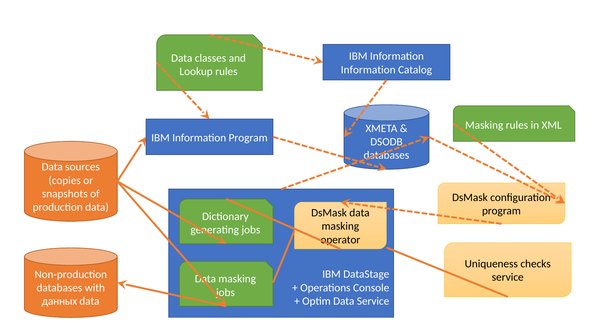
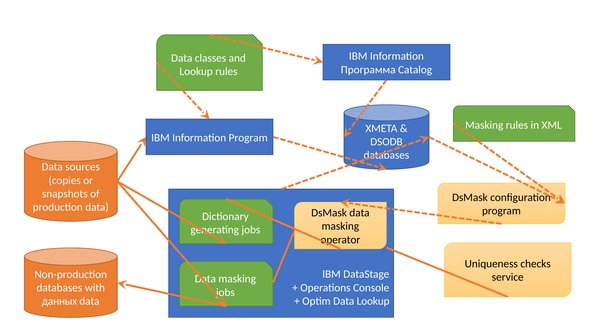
Information at (368, 70): Information -> Программа
Data Service: Service -> Lookup
